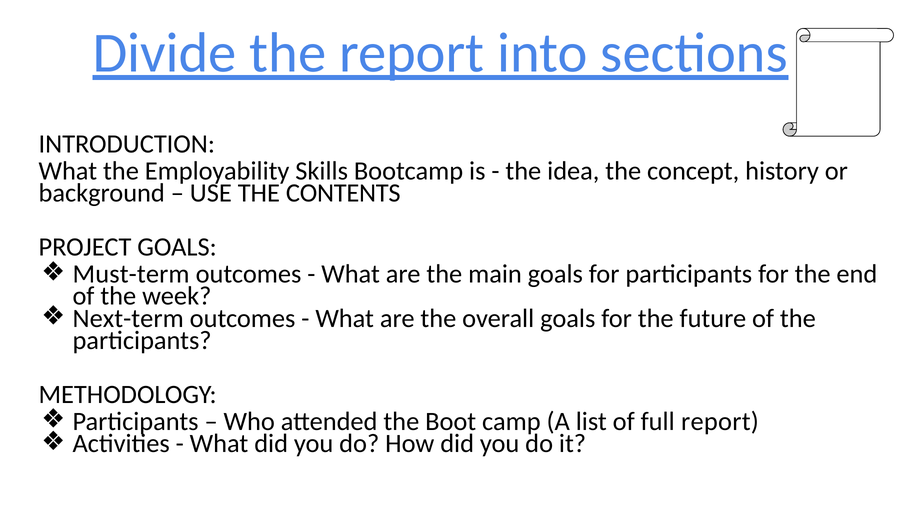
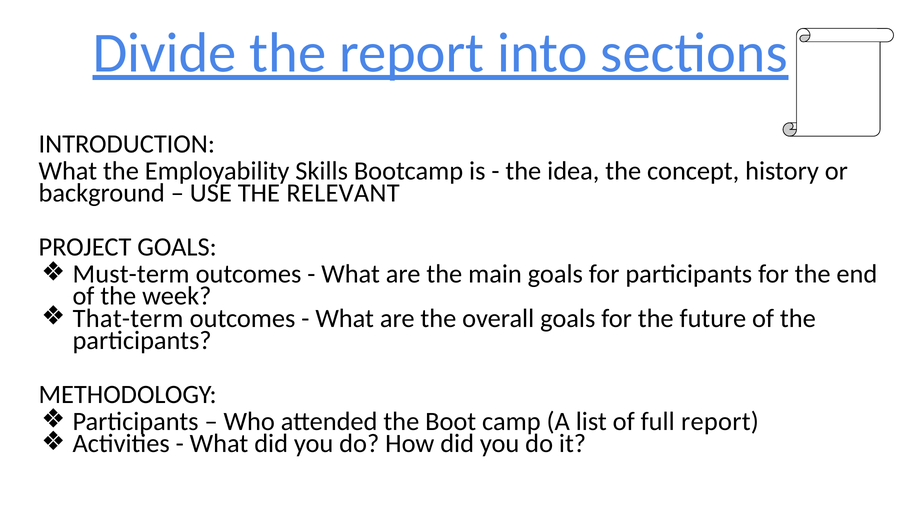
CONTENTS: CONTENTS -> RELEVANT
Next-term: Next-term -> That-term
